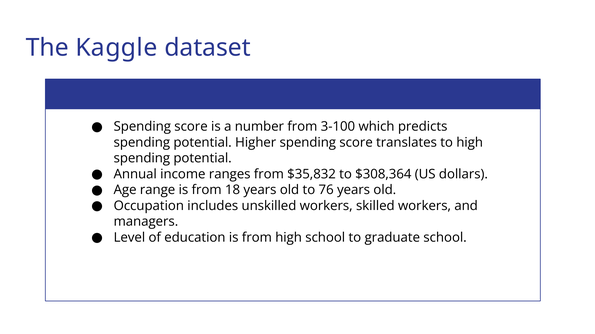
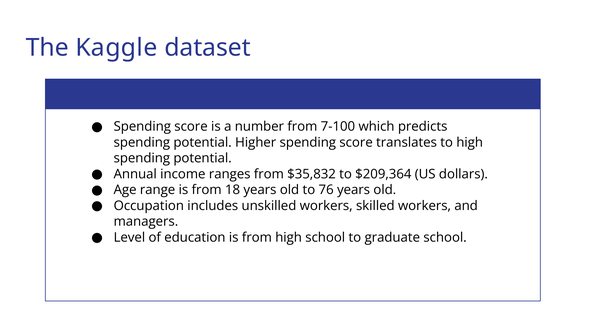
3-100: 3-100 -> 7-100
$308,364: $308,364 -> $209,364
